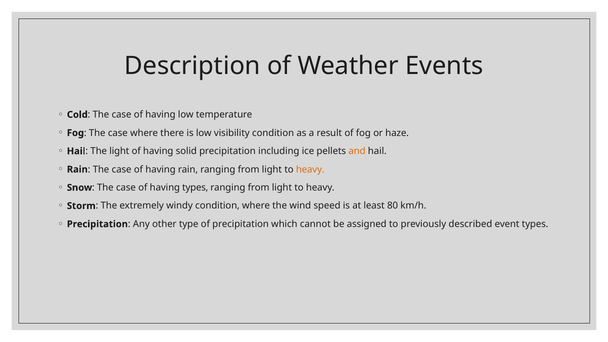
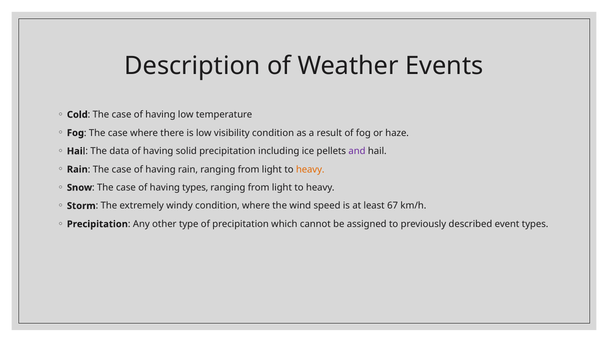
The light: light -> data
and colour: orange -> purple
80: 80 -> 67
